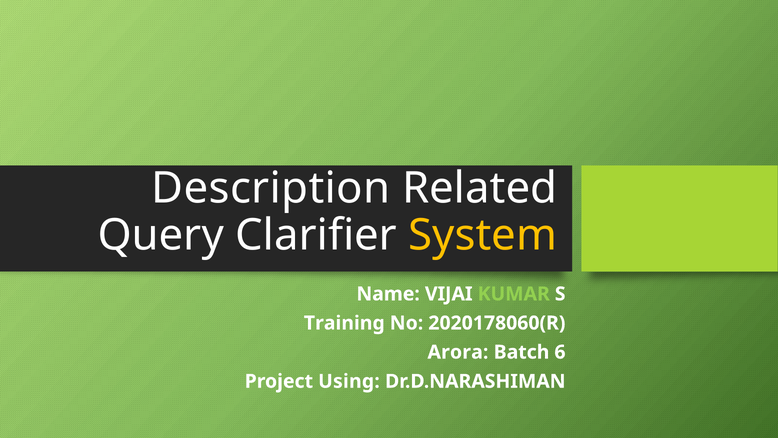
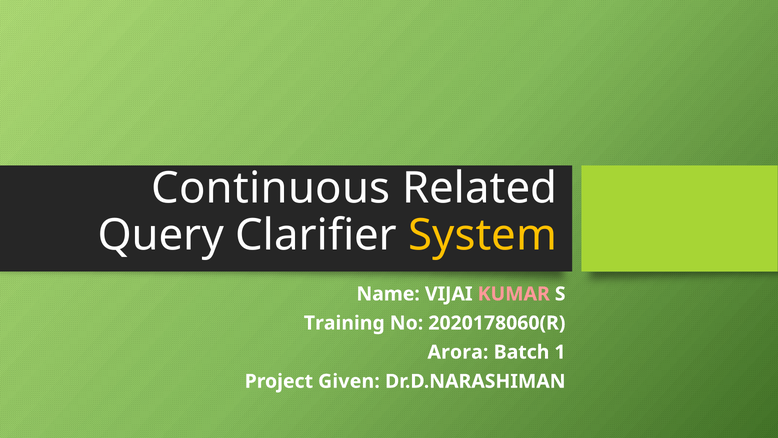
Description: Description -> Continuous
KUMAR colour: light green -> pink
6: 6 -> 1
Using: Using -> Given
